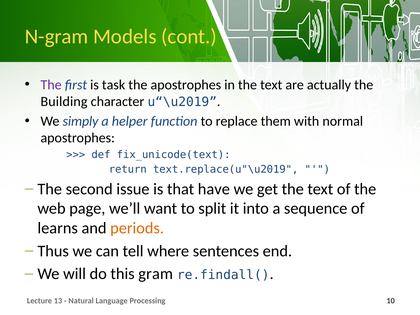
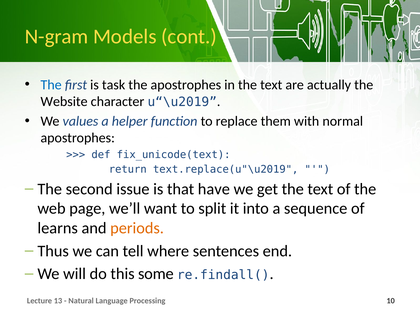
The at (51, 85) colour: purple -> blue
Building: Building -> Website
simply: simply -> values
gram: gram -> some
